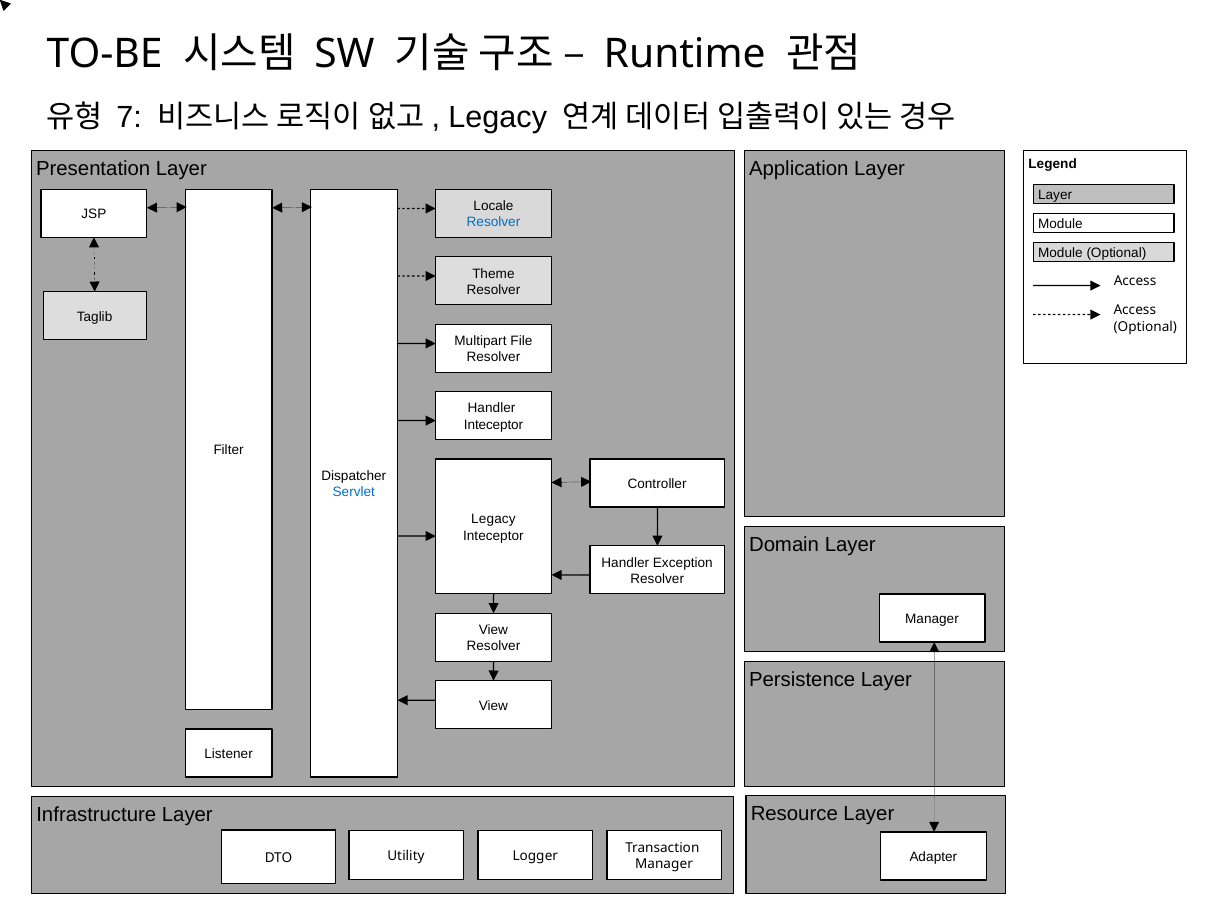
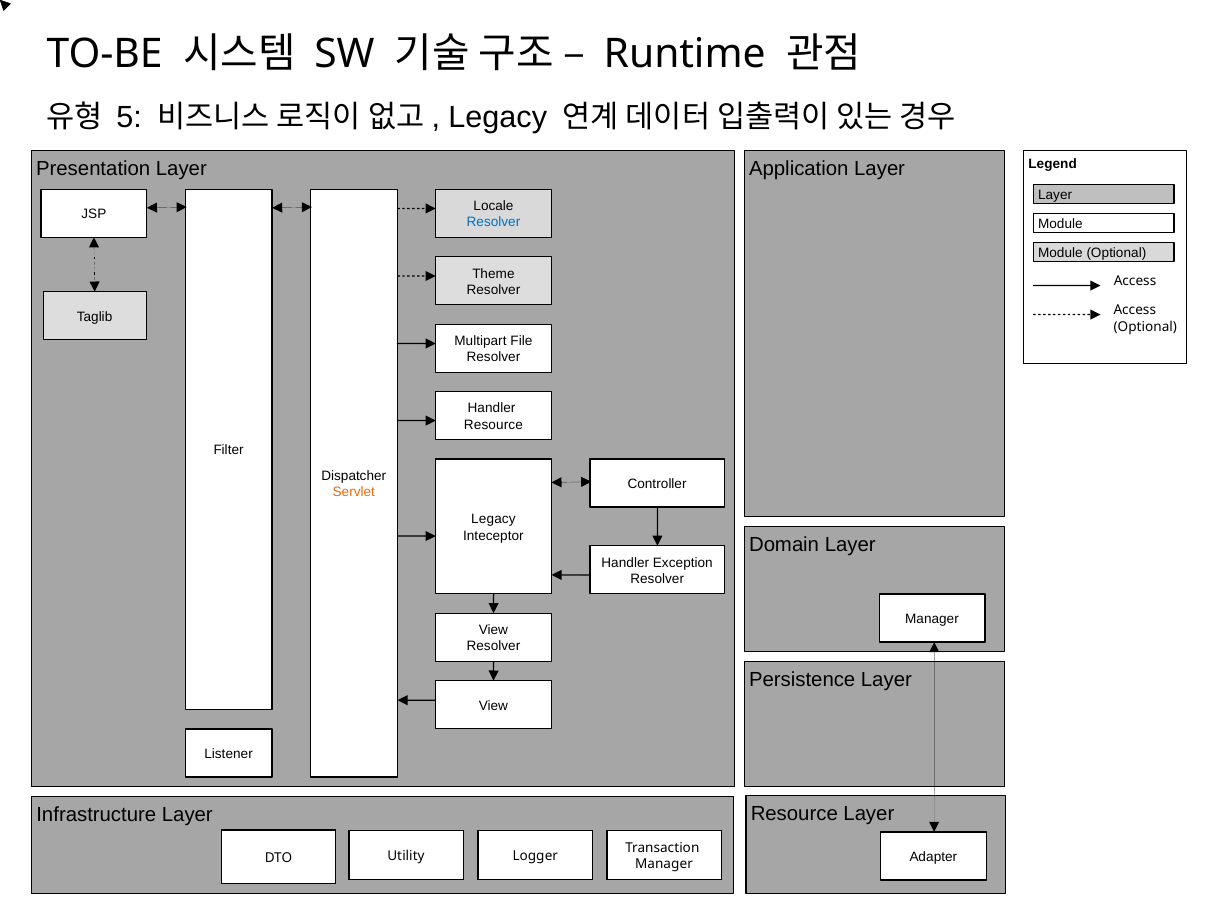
7: 7 -> 5
Inteceptor at (494, 424): Inteceptor -> Resource
Servlet colour: blue -> orange
